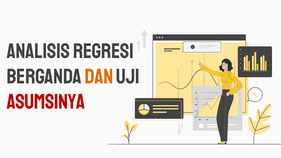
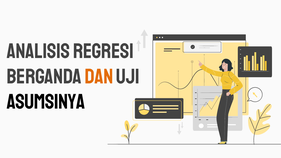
ASUMSINYA colour: red -> black
